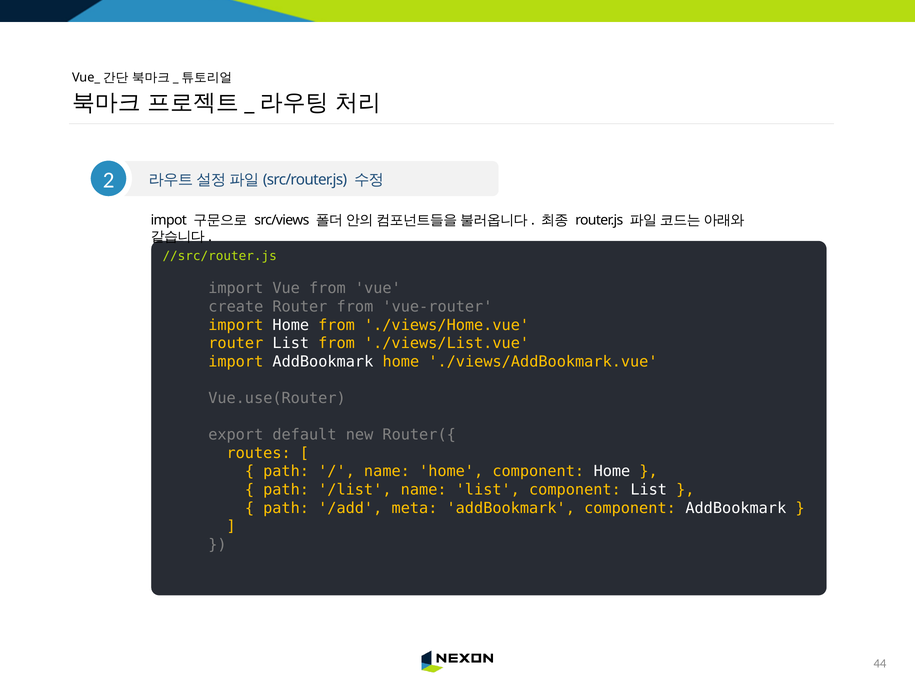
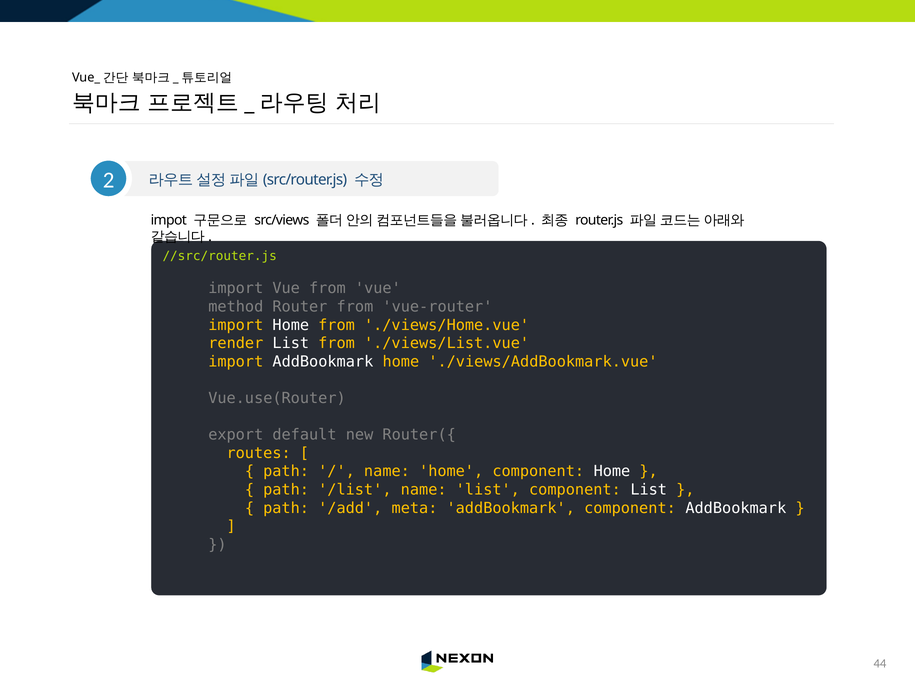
create: create -> method
router at (236, 343): router -> render
